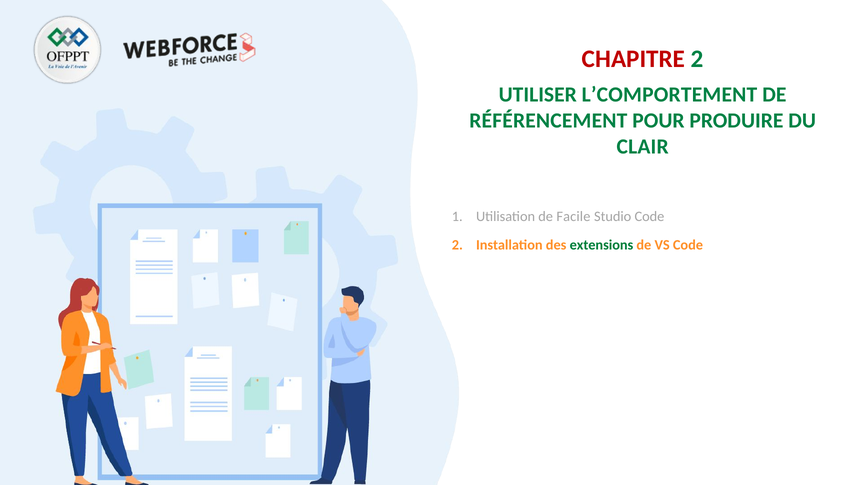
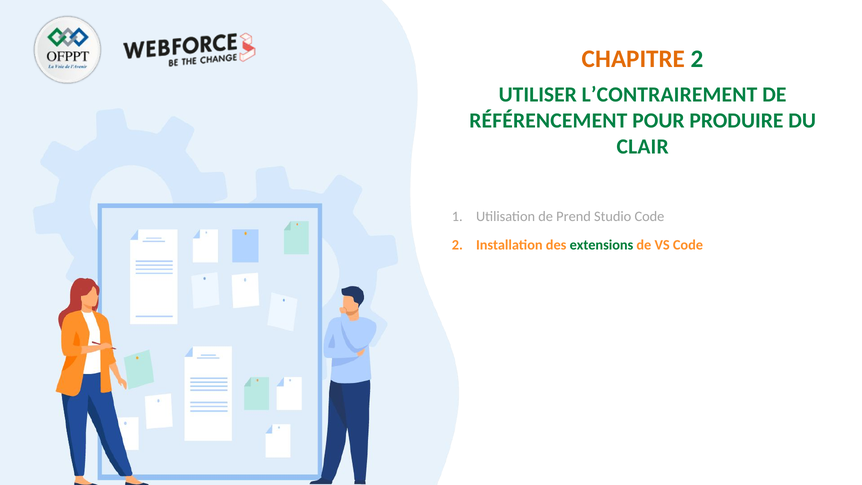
CHAPITRE colour: red -> orange
L’COMPORTEMENT: L’COMPORTEMENT -> L’CONTRAIREMENT
Facile: Facile -> Prend
